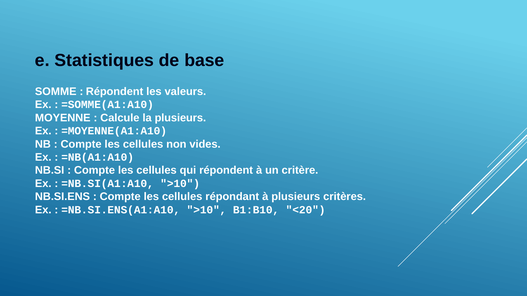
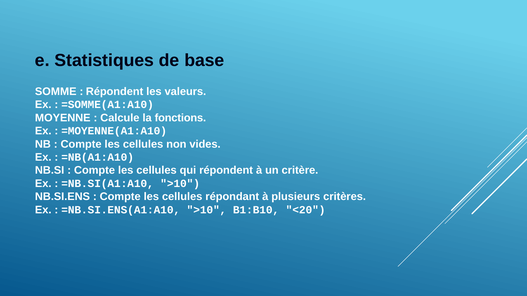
la plusieurs: plusieurs -> fonctions
